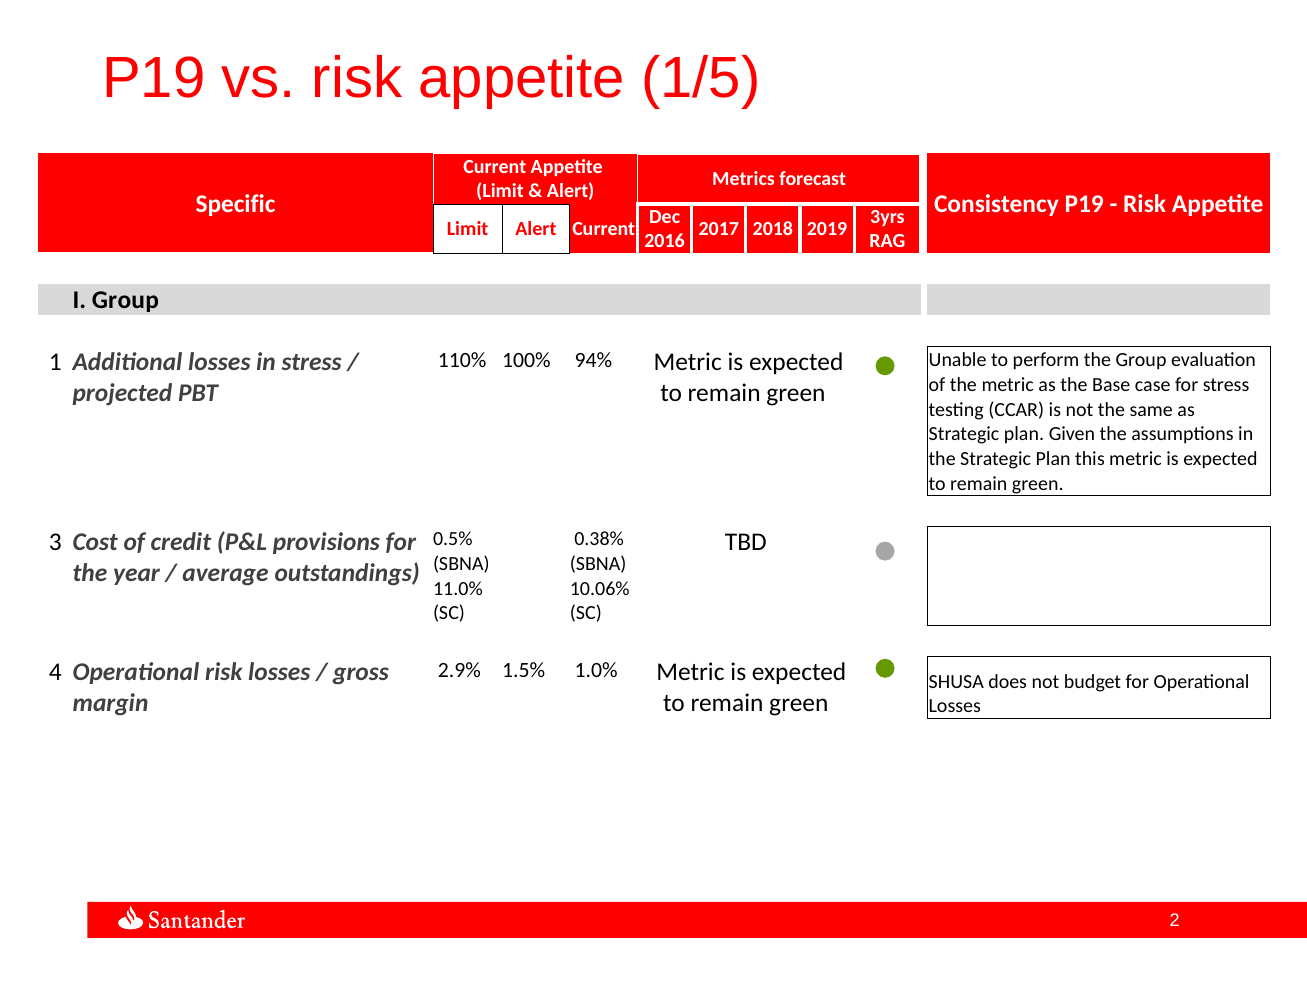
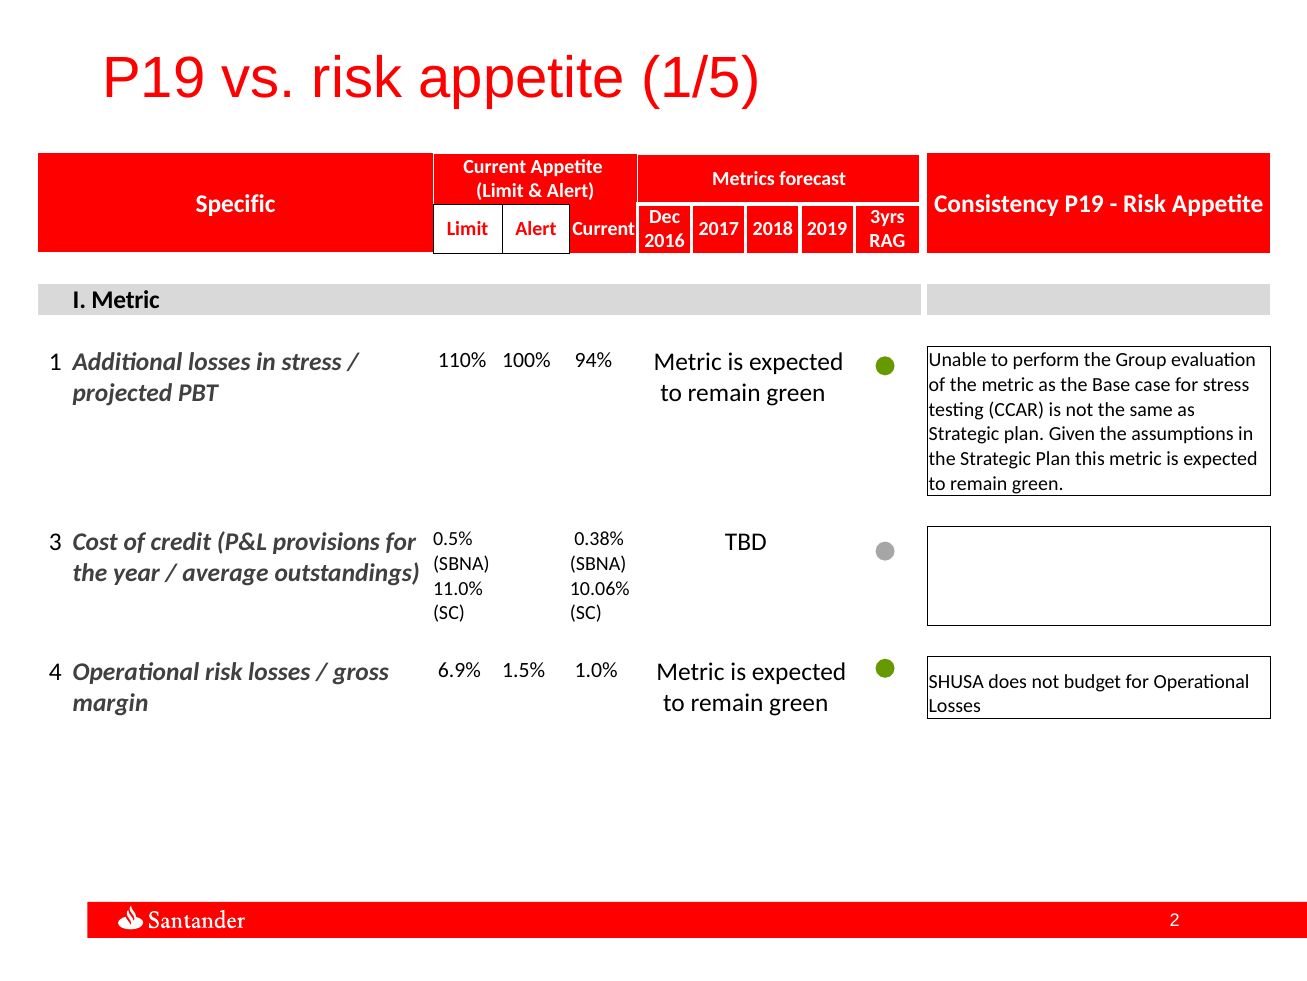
I Group: Group -> Metric
2.9%: 2.9% -> 6.9%
